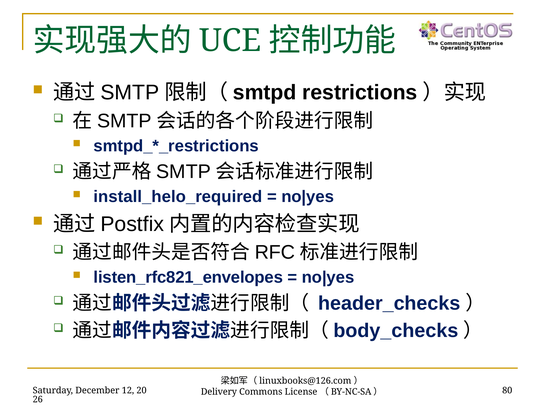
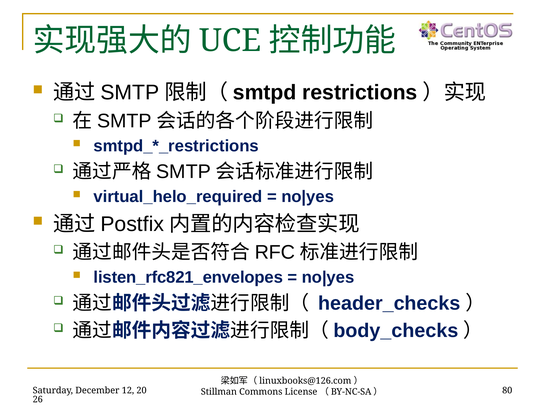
install_helo_required: install_helo_required -> virtual_helo_required
Delivery: Delivery -> Stillman
